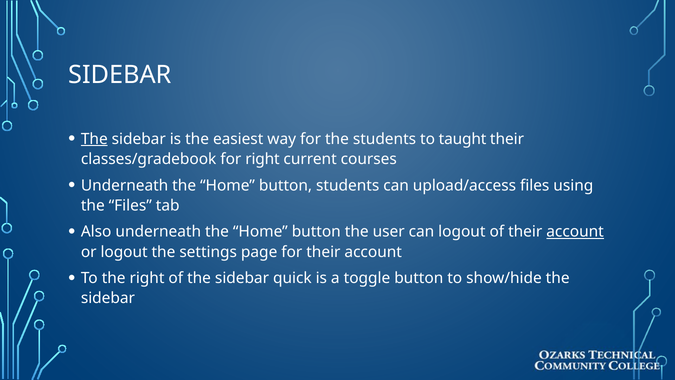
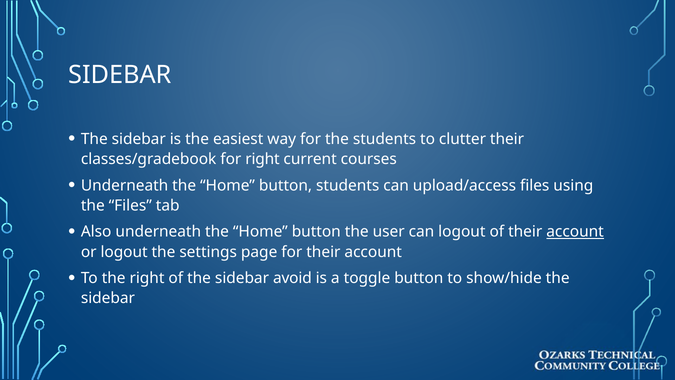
The at (94, 139) underline: present -> none
taught: taught -> clutter
quick: quick -> avoid
